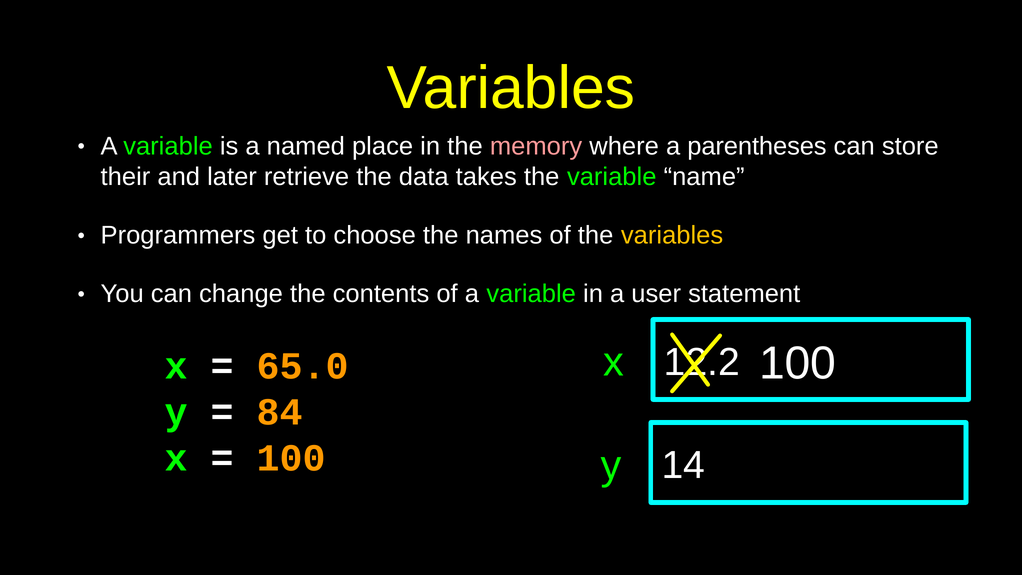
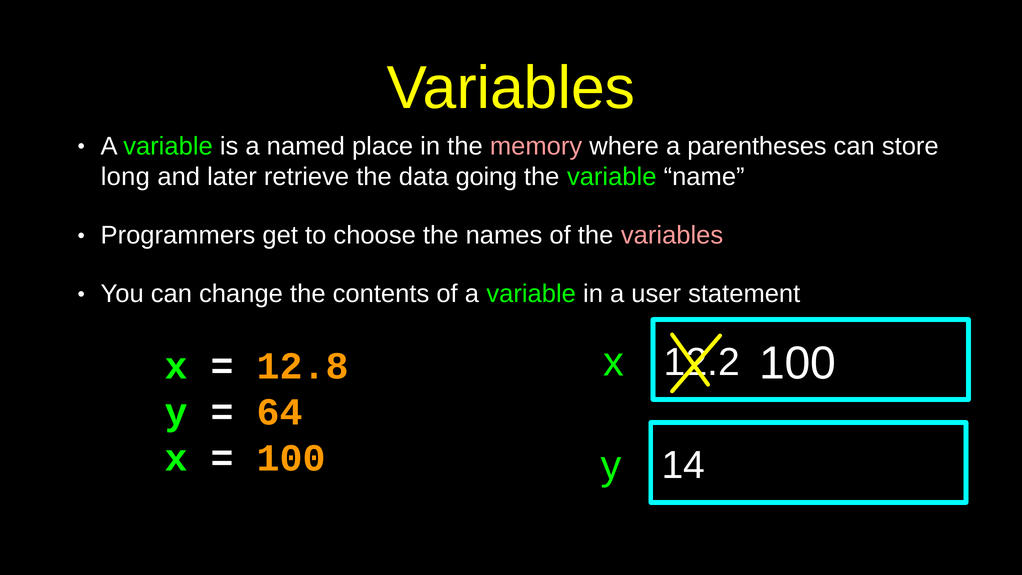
their: their -> long
takes: takes -> going
variables at (672, 235) colour: yellow -> pink
65.0: 65.0 -> 12.8
84: 84 -> 64
